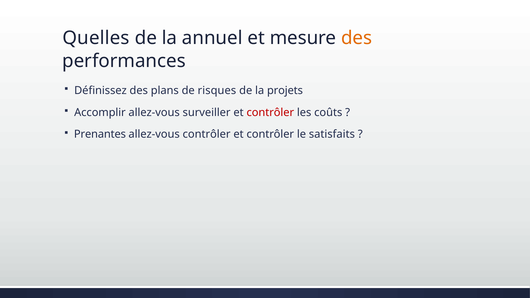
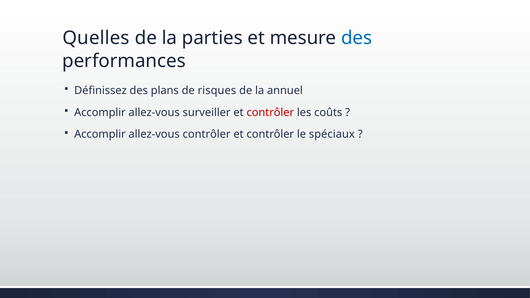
annuel: annuel -> parties
des at (357, 38) colour: orange -> blue
projets: projets -> annuel
Prenantes at (100, 134): Prenantes -> Accomplir
satisfaits: satisfaits -> spéciaux
